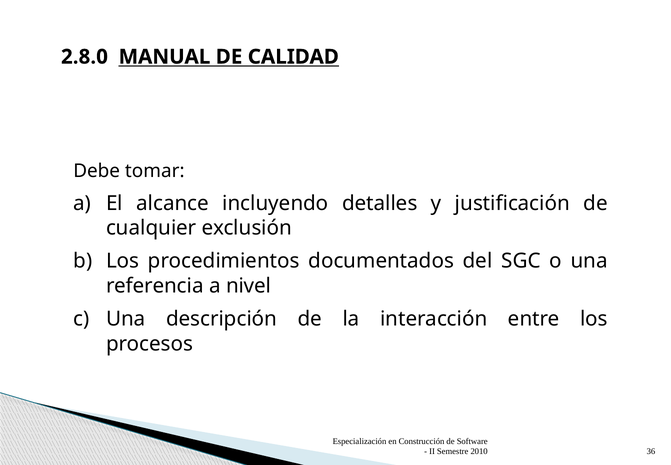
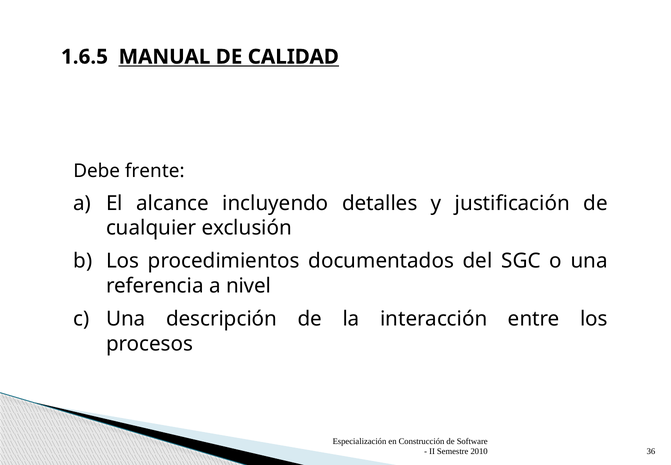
2.8.0: 2.8.0 -> 1.6.5
tomar: tomar -> frente
